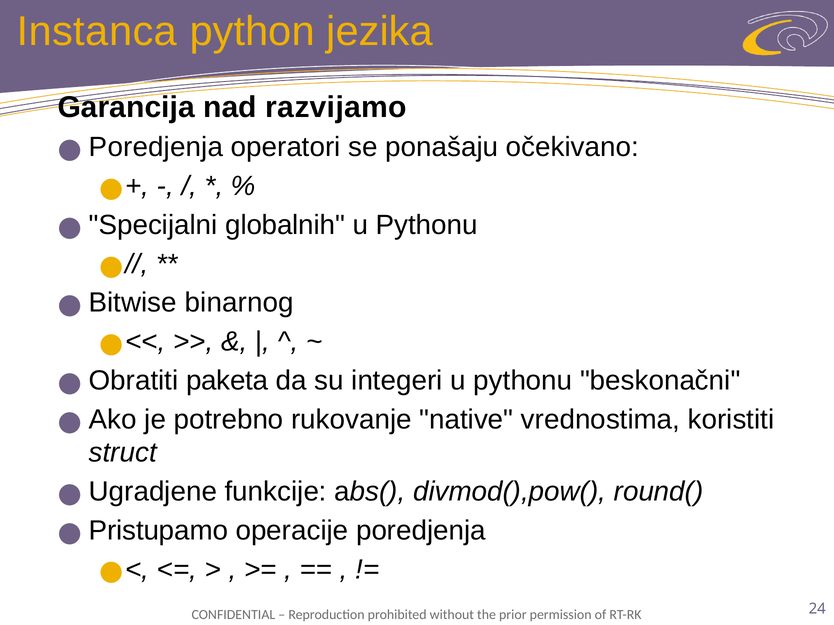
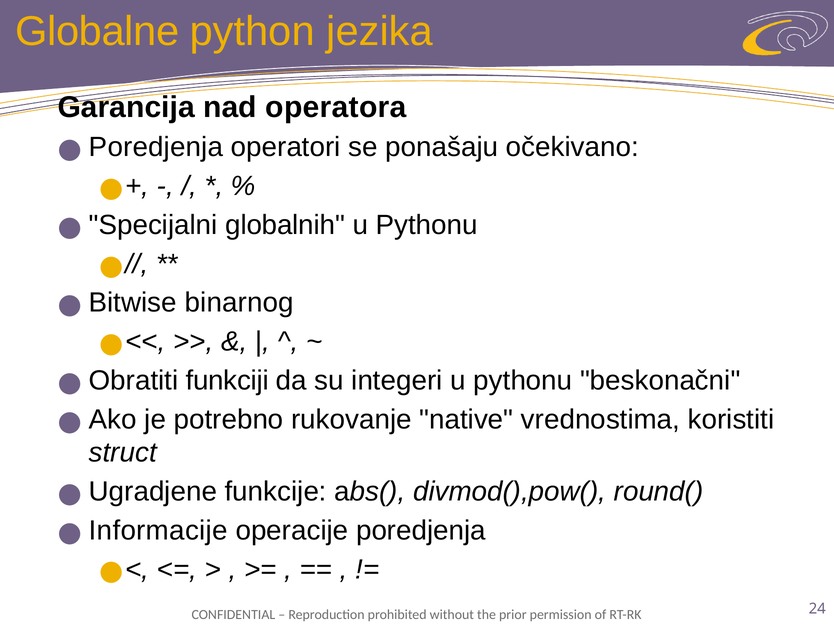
Instanca: Instanca -> Globalne
razvijamo: razvijamo -> operatora
paketa: paketa -> funkciji
Pristupamo: Pristupamo -> Informacije
